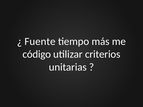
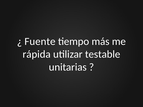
código: código -> rápida
criterios: criterios -> testable
